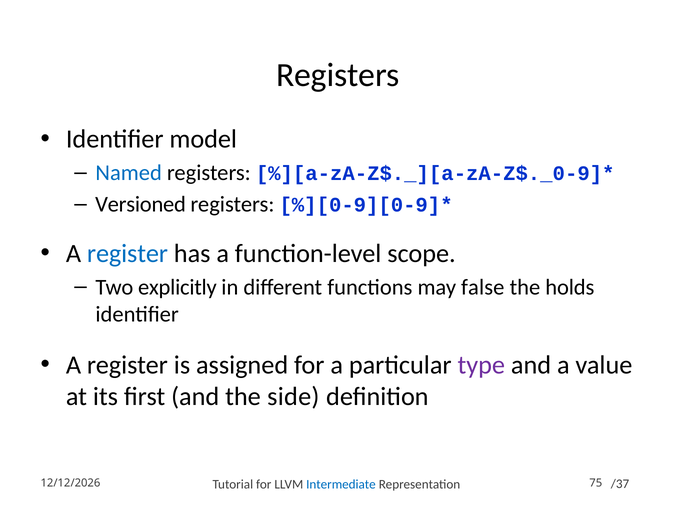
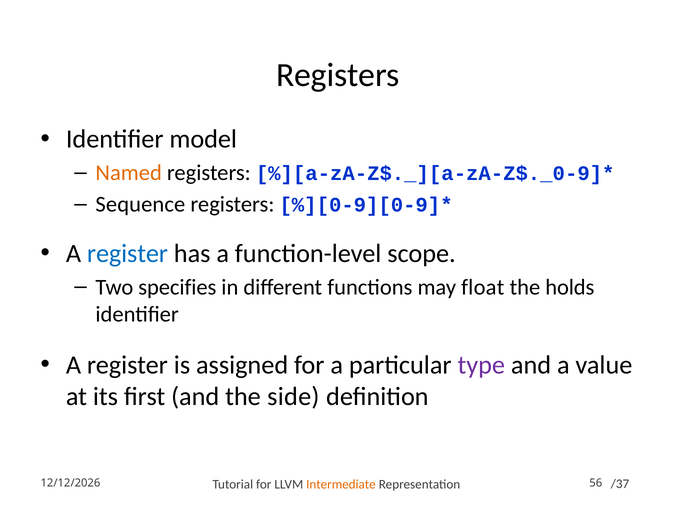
Named colour: blue -> orange
Versioned: Versioned -> Sequence
explicitly: explicitly -> specifies
false: false -> float
Intermediate colour: blue -> orange
75: 75 -> 56
